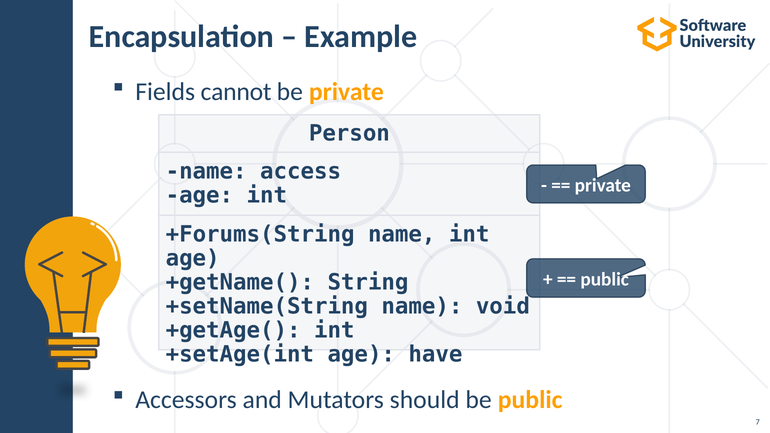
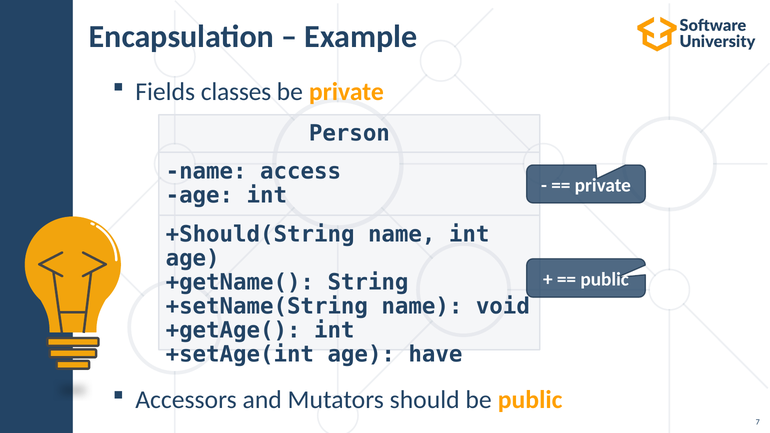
cannot: cannot -> classes
+Forums(String: +Forums(String -> +Should(String
